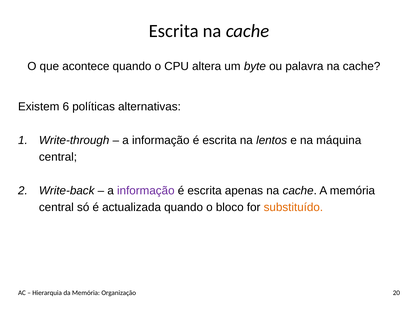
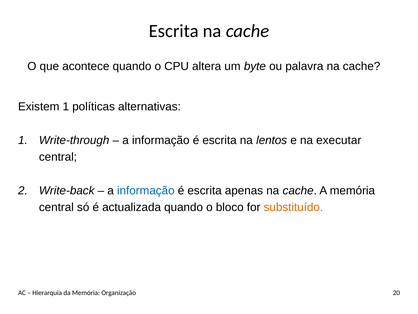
Existem 6: 6 -> 1
máquina: máquina -> executar
informação at (146, 190) colour: purple -> blue
